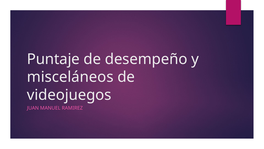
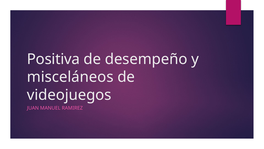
Puntaje: Puntaje -> Positiva
